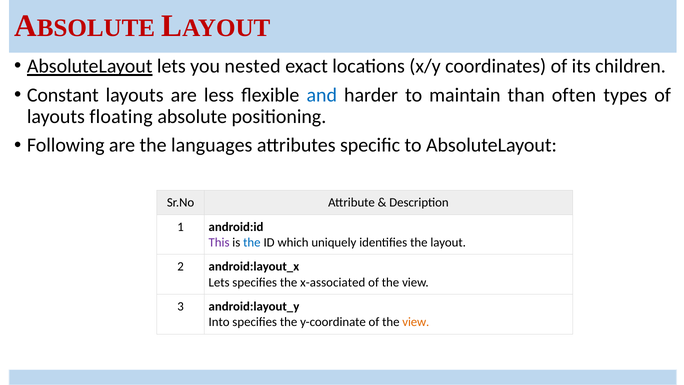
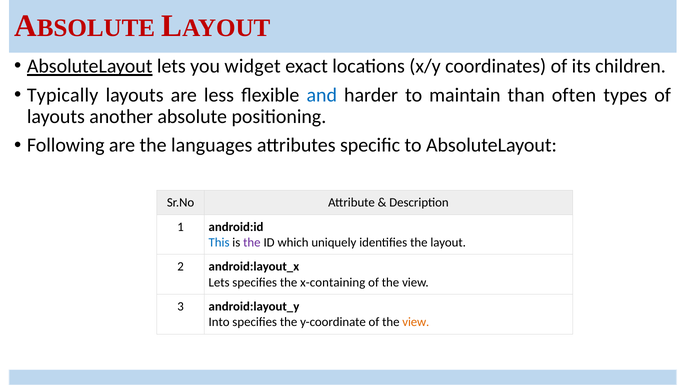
nested: nested -> widget
Constant: Constant -> Typically
floating: floating -> another
This colour: purple -> blue
the at (252, 242) colour: blue -> purple
x-associated: x-associated -> x-containing
